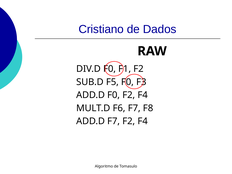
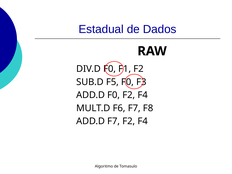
Cristiano: Cristiano -> Estadual
